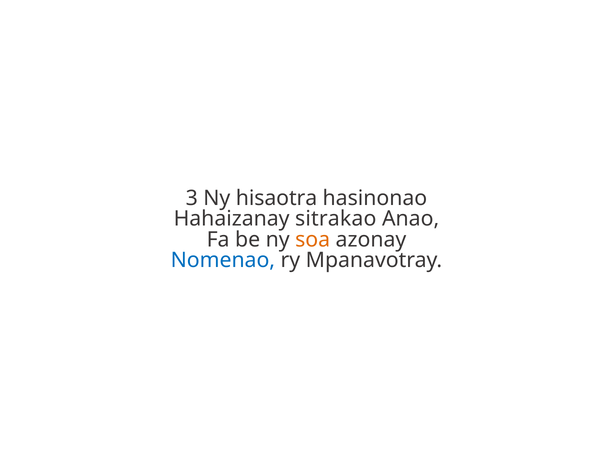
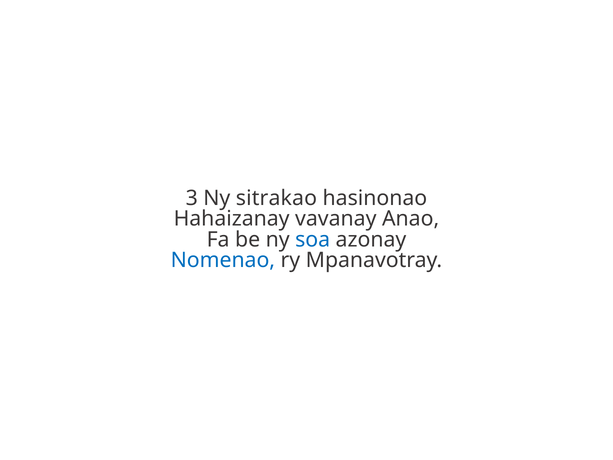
hisaotra: hisaotra -> sitrakao
sitrakao: sitrakao -> vavanay
soa colour: orange -> blue
